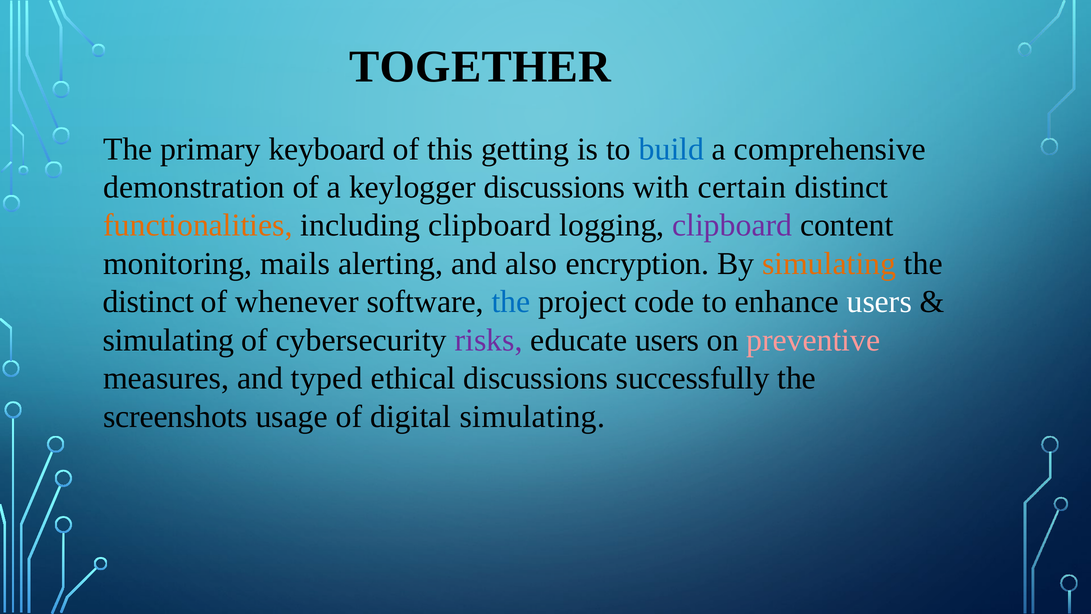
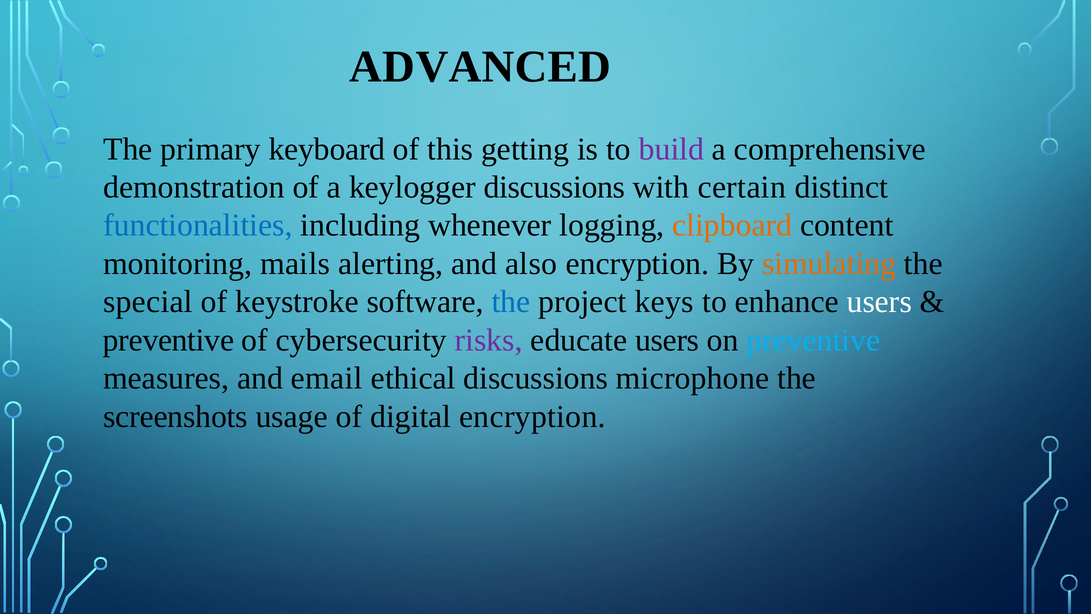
TOGETHER: TOGETHER -> ADVANCED
build colour: blue -> purple
functionalities colour: orange -> blue
including clipboard: clipboard -> whenever
clipboard at (732, 225) colour: purple -> orange
distinct at (148, 302): distinct -> special
whenever: whenever -> keystroke
code: code -> keys
simulating at (169, 340): simulating -> preventive
preventive at (813, 340) colour: pink -> light blue
typed: typed -> email
successfully: successfully -> microphone
digital simulating: simulating -> encryption
